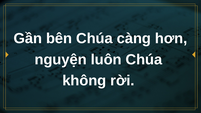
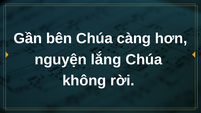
luôn: luôn -> lắng
